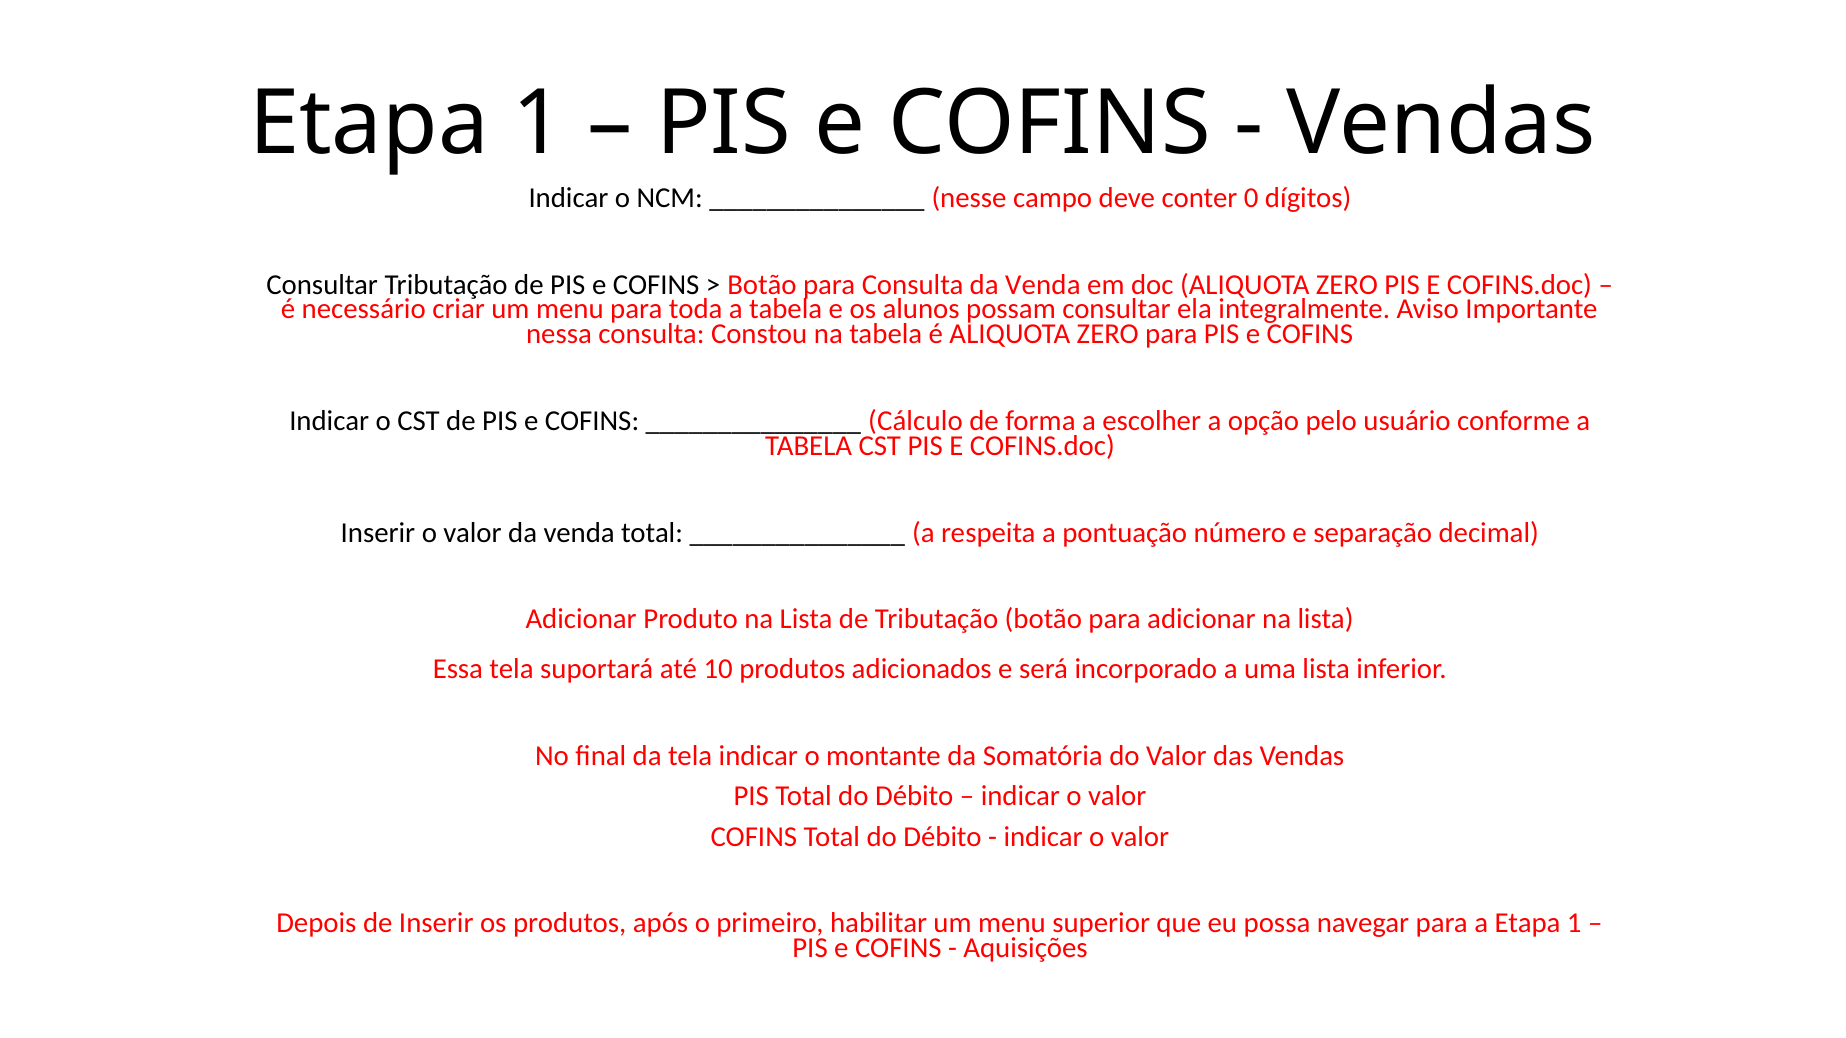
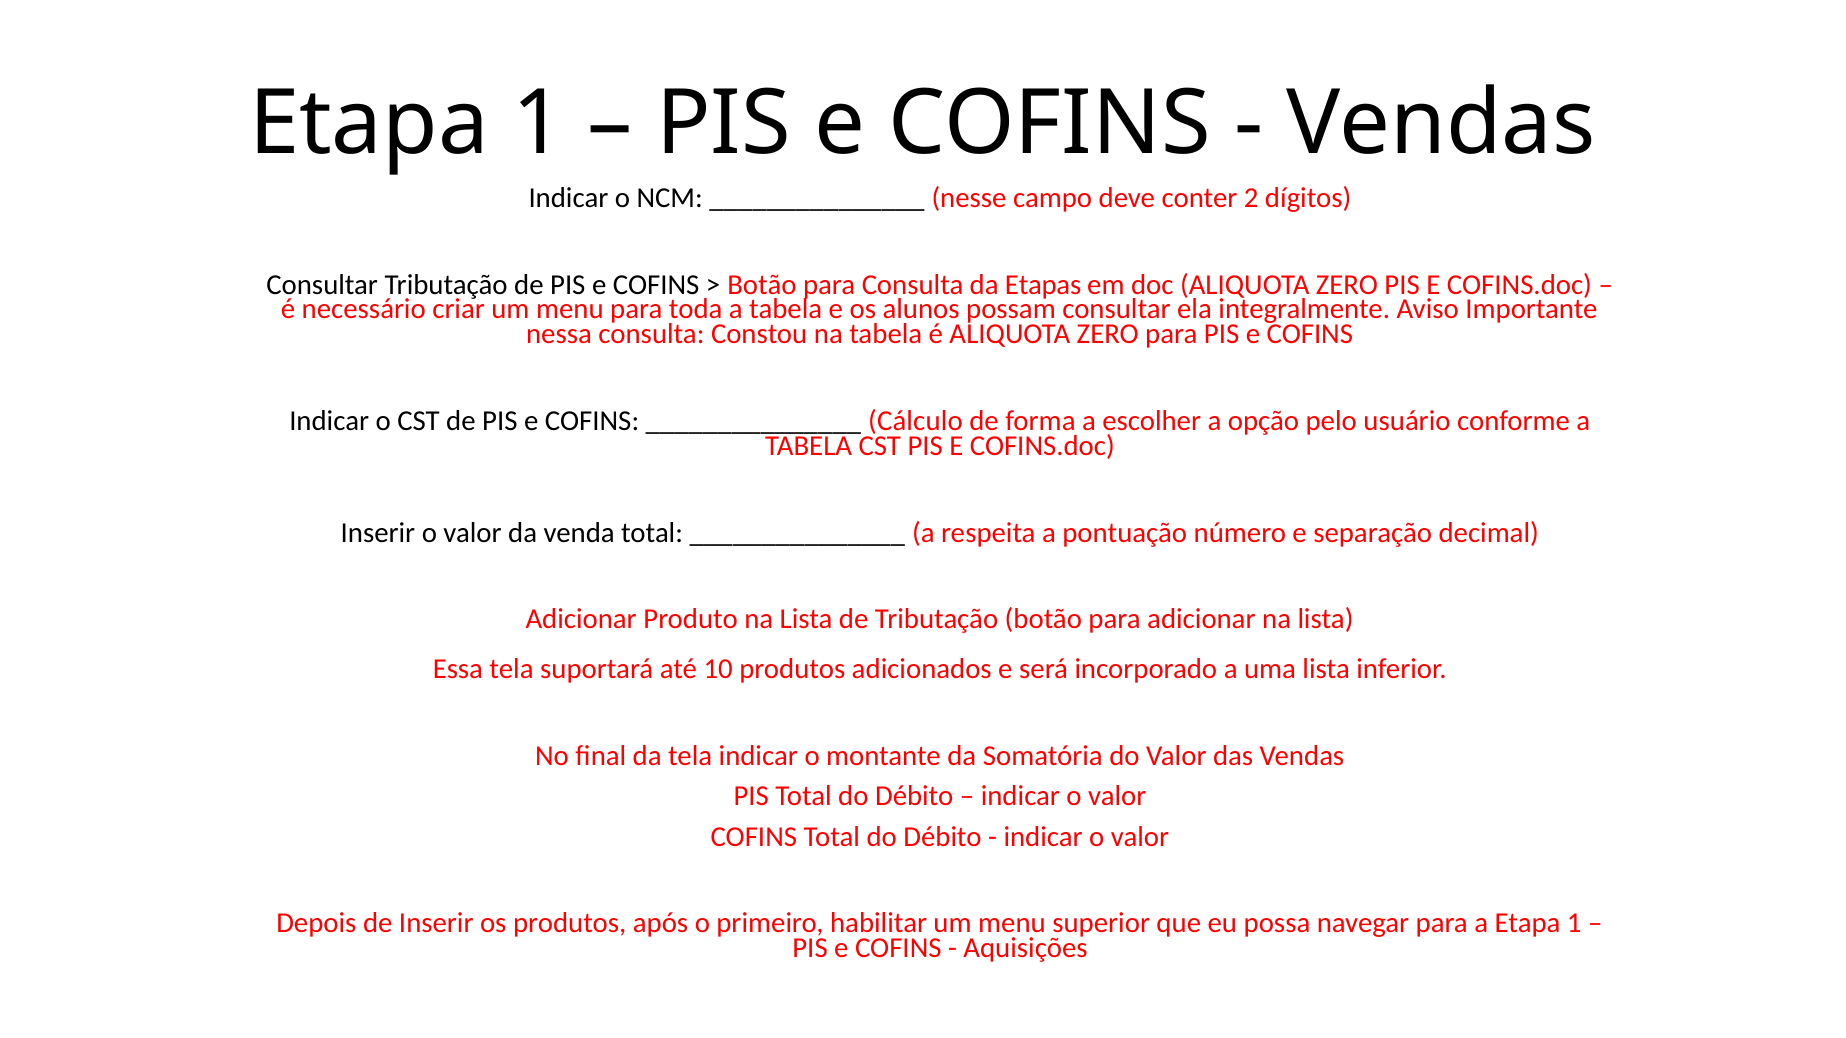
0: 0 -> 2
Consulta da Venda: Venda -> Etapas
